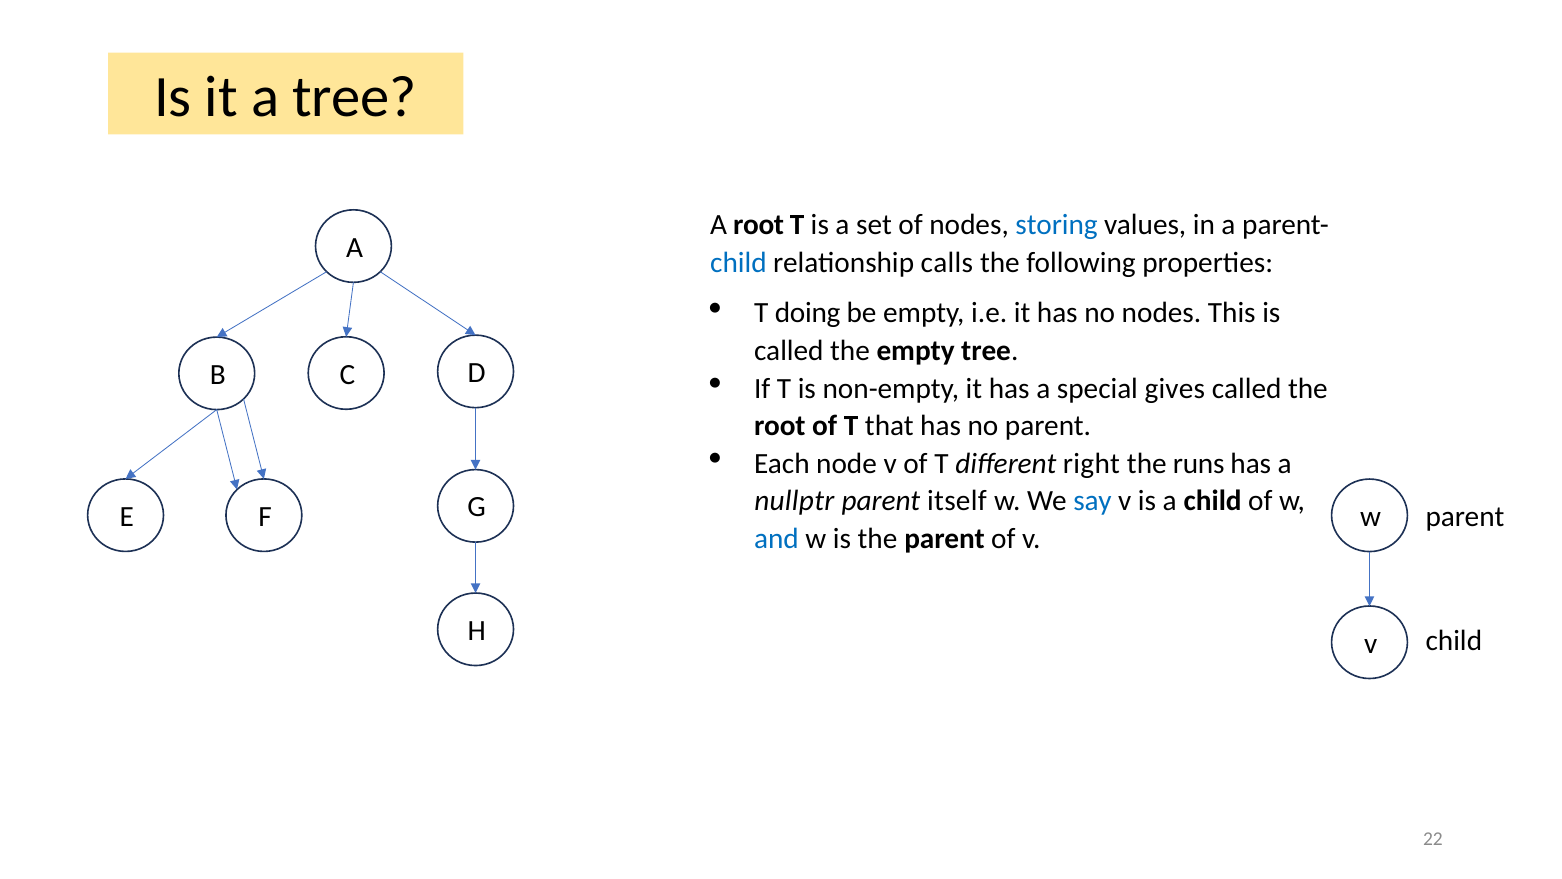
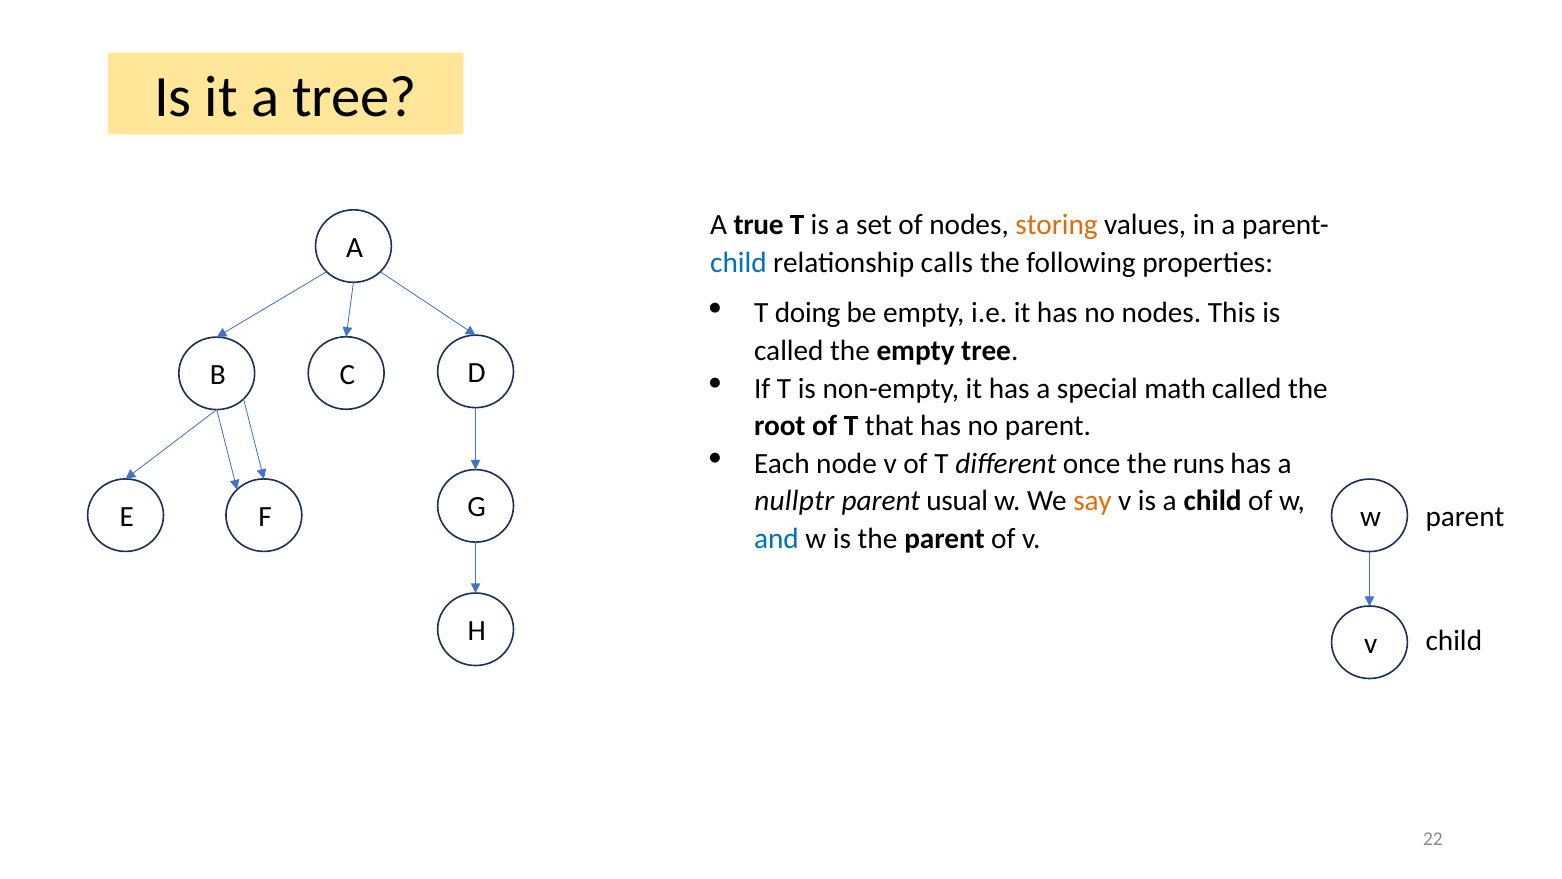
A root: root -> true
storing colour: blue -> orange
gives: gives -> math
right: right -> once
itself: itself -> usual
say colour: blue -> orange
